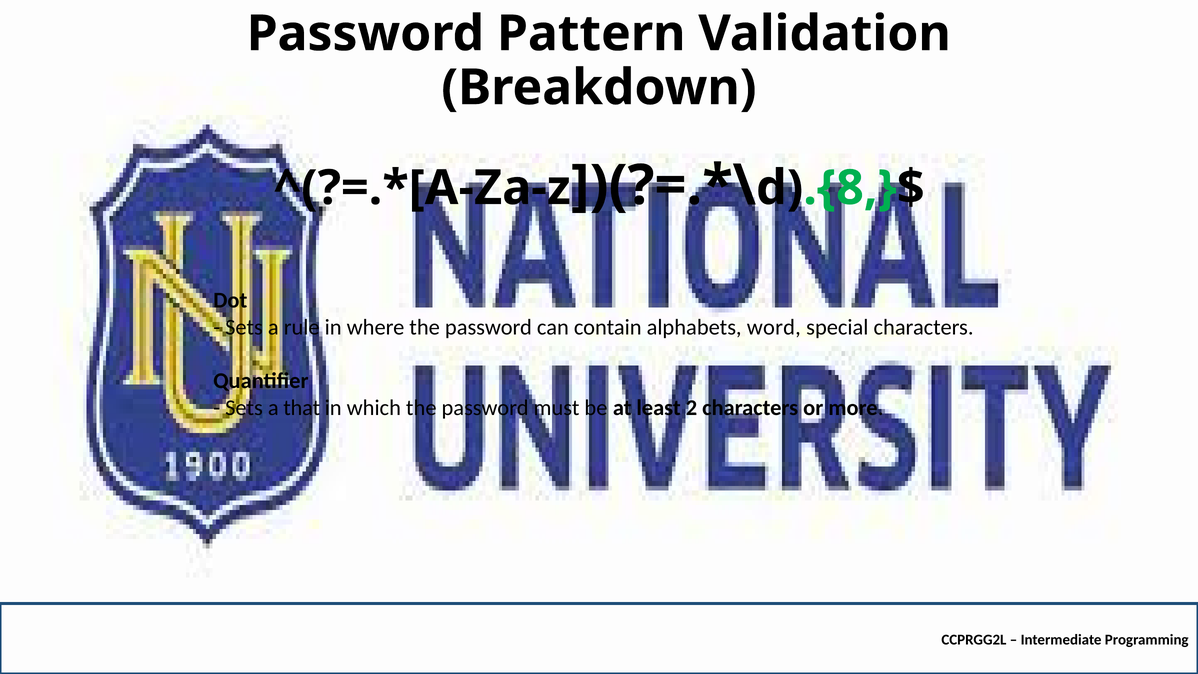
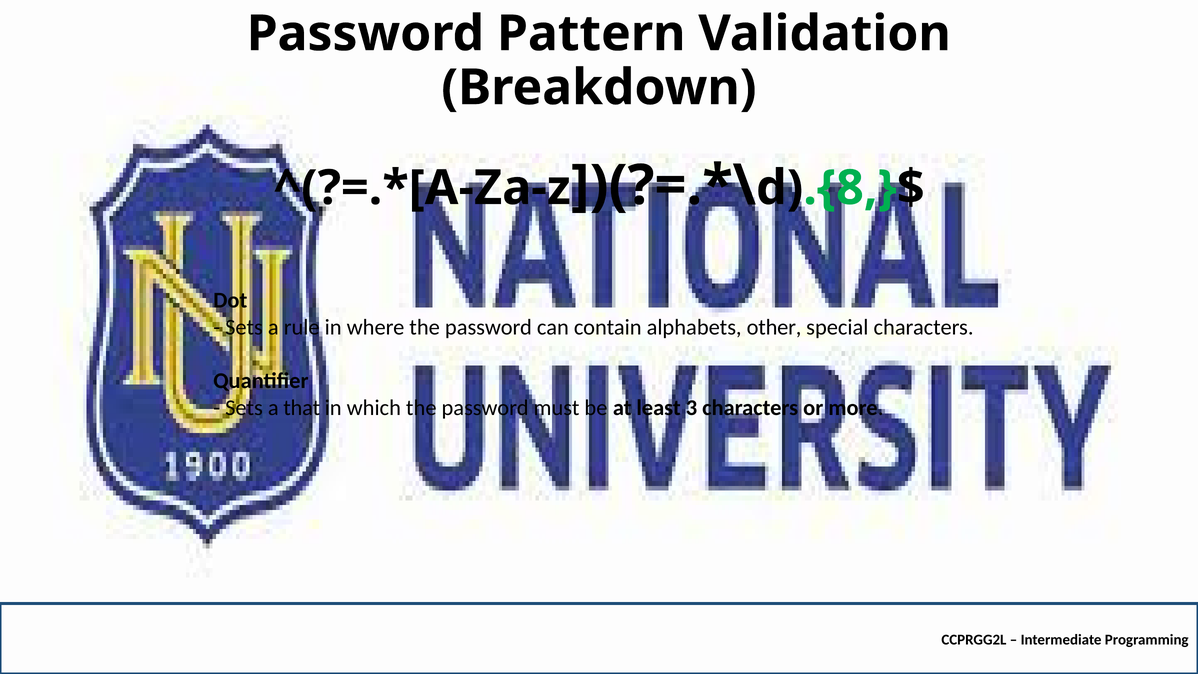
word: word -> other
2: 2 -> 3
